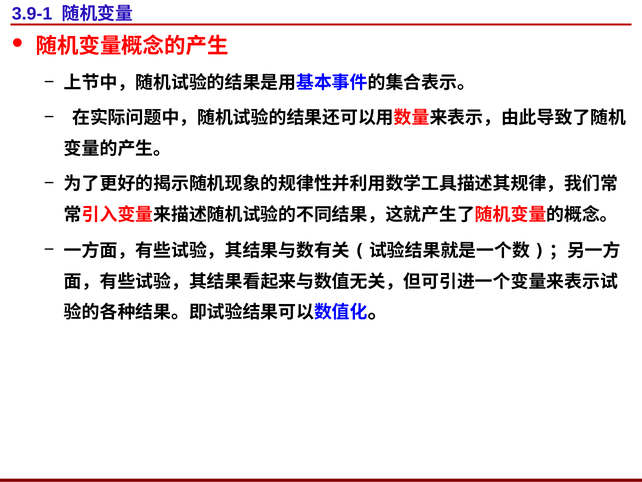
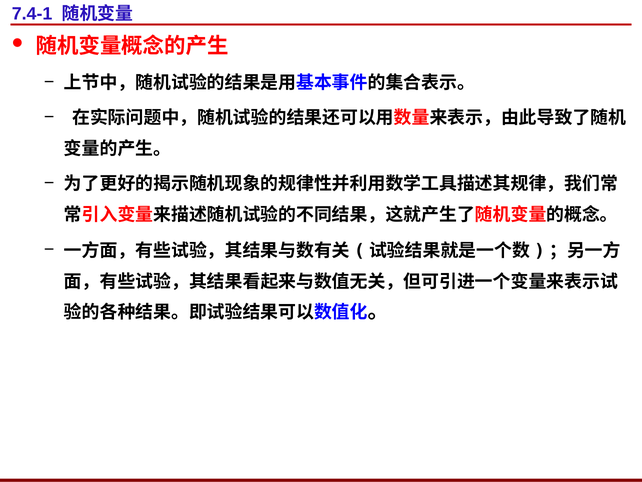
3.9-1: 3.9-1 -> 7.4-1
